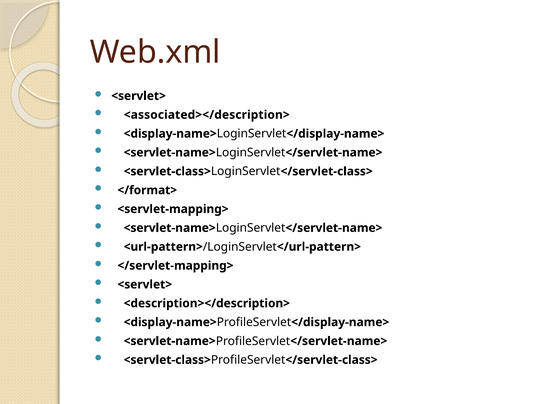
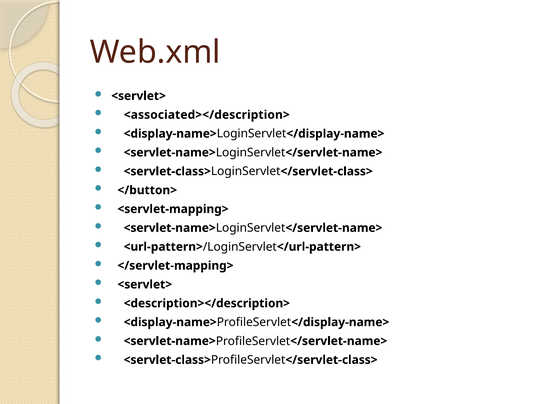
</format>: </format> -> </button>
